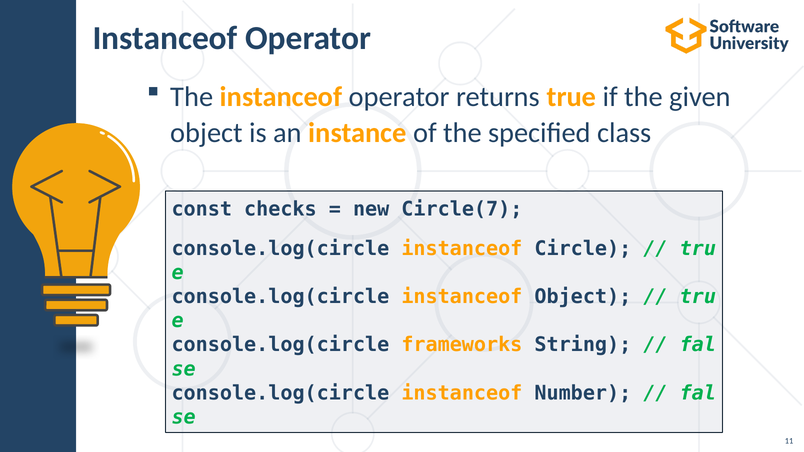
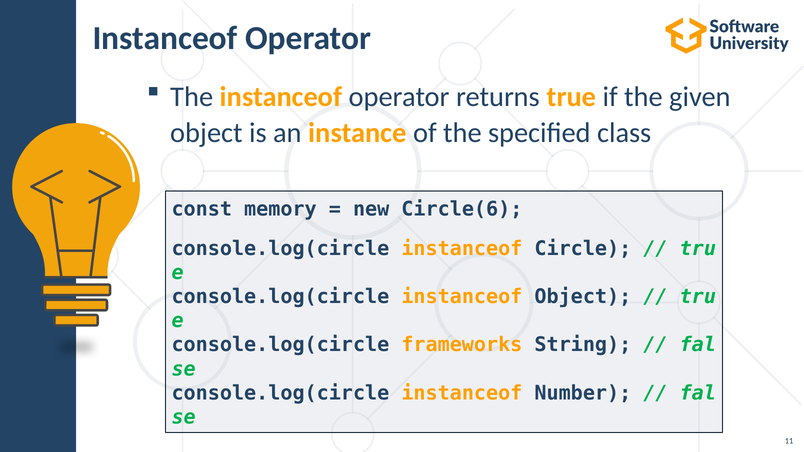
checks: checks -> memory
Circle(7: Circle(7 -> Circle(6
